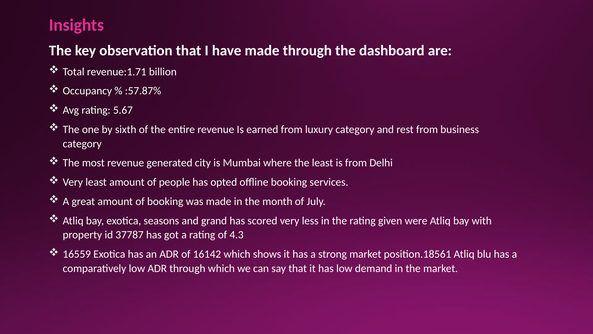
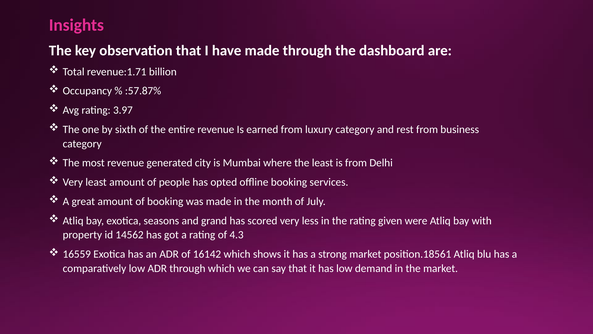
5.67: 5.67 -> 3.97
37787: 37787 -> 14562
